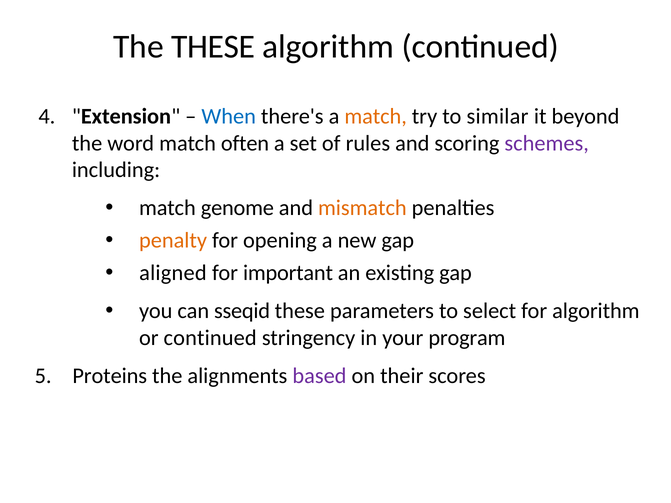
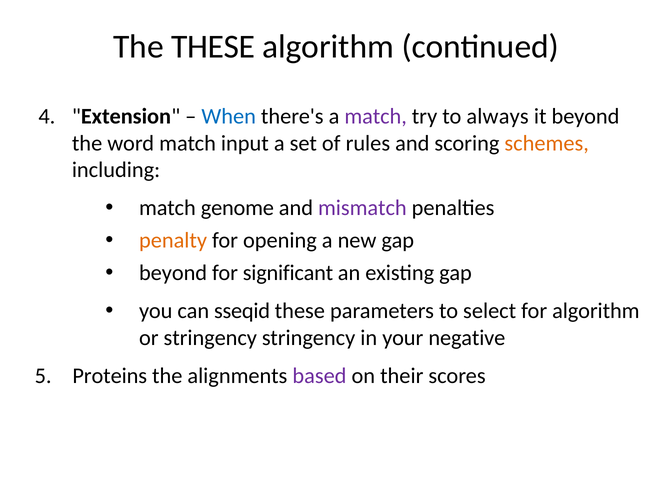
match at (376, 116) colour: orange -> purple
similar: similar -> always
often: often -> input
schemes colour: purple -> orange
mismatch colour: orange -> purple
aligned at (173, 273): aligned -> beyond
important: important -> significant
or continued: continued -> stringency
program: program -> negative
